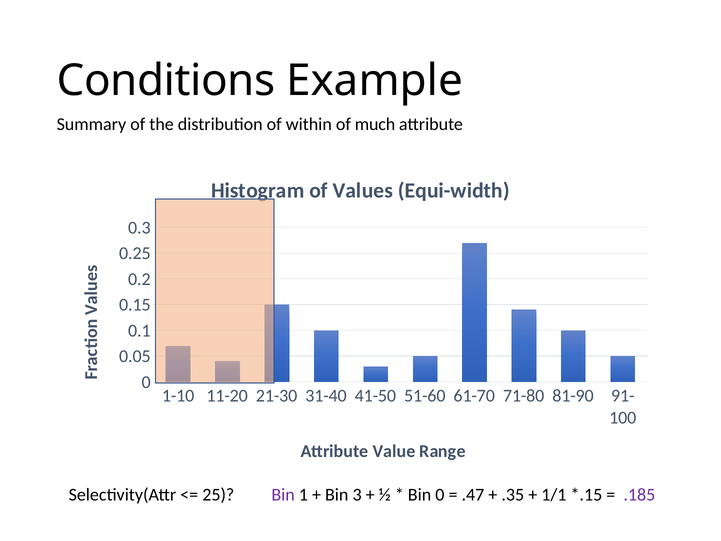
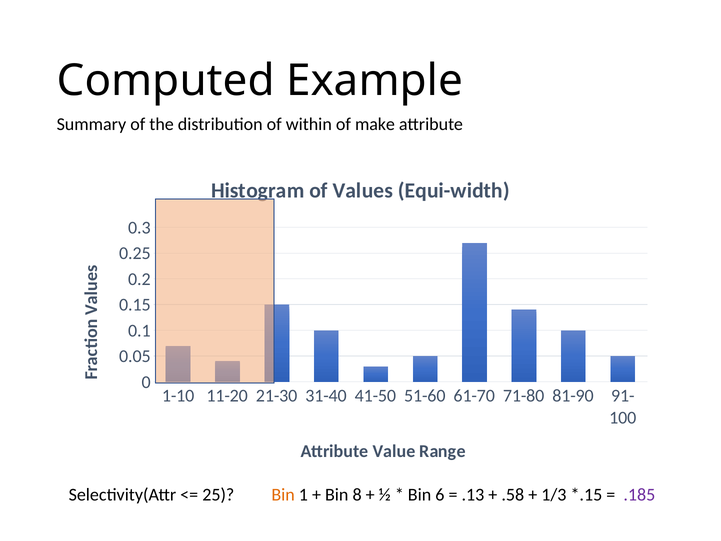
Conditions: Conditions -> Computed
much: much -> make
Bin at (283, 495) colour: purple -> orange
3: 3 -> 8
Bin 0: 0 -> 6
.47: .47 -> .13
.35: .35 -> .58
1/1: 1/1 -> 1/3
